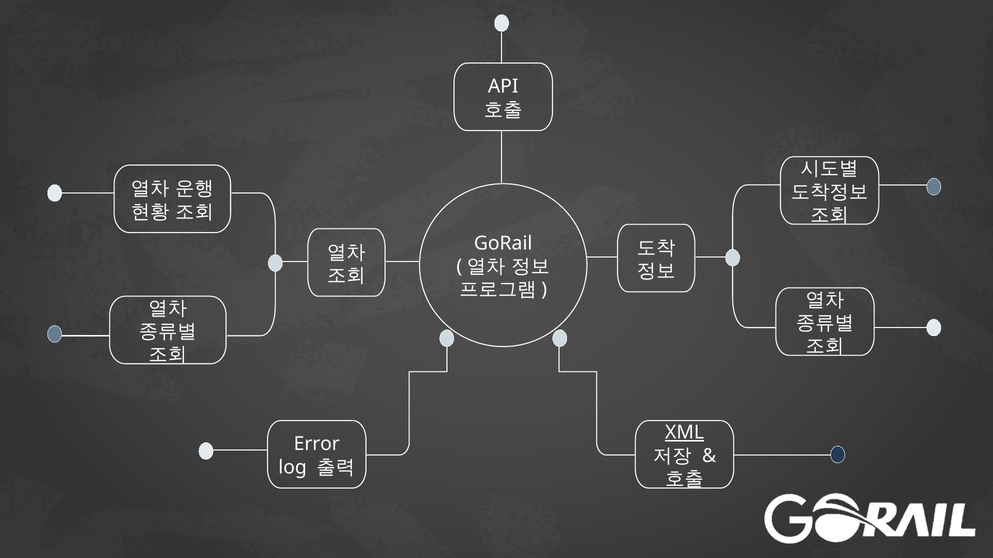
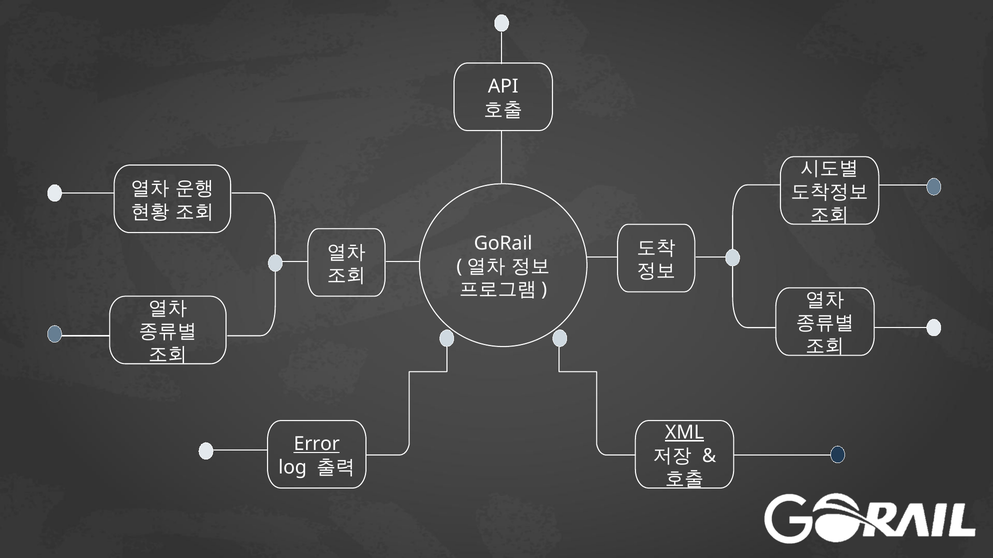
Error underline: none -> present
